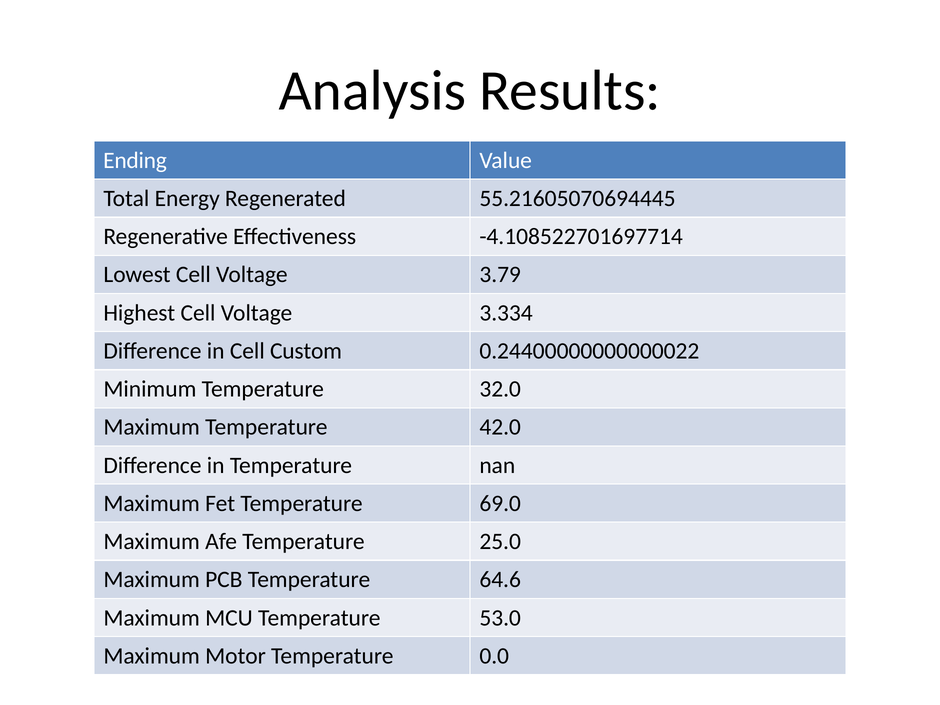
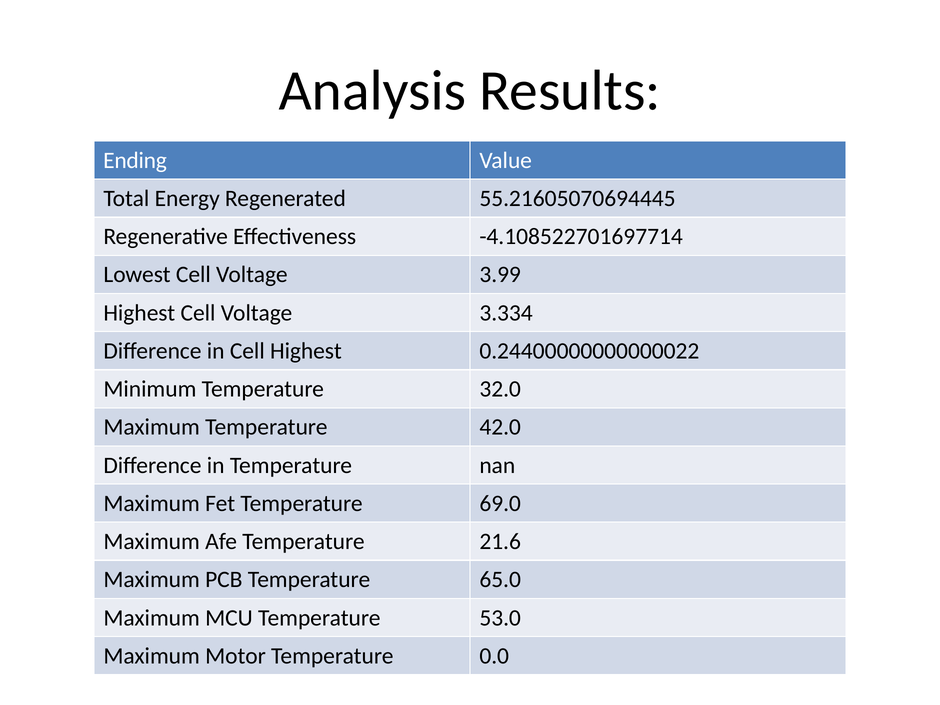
3.79: 3.79 -> 3.99
Cell Custom: Custom -> Highest
25.0: 25.0 -> 21.6
64.6: 64.6 -> 65.0
